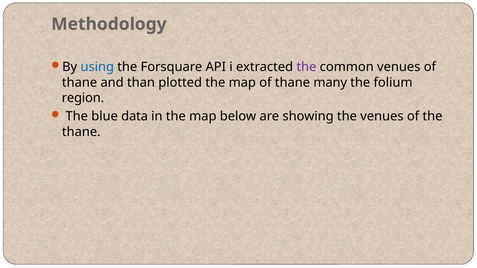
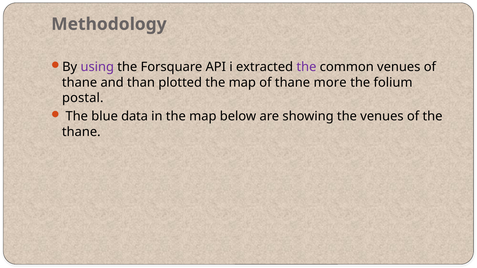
using colour: blue -> purple
many: many -> more
region: region -> postal
